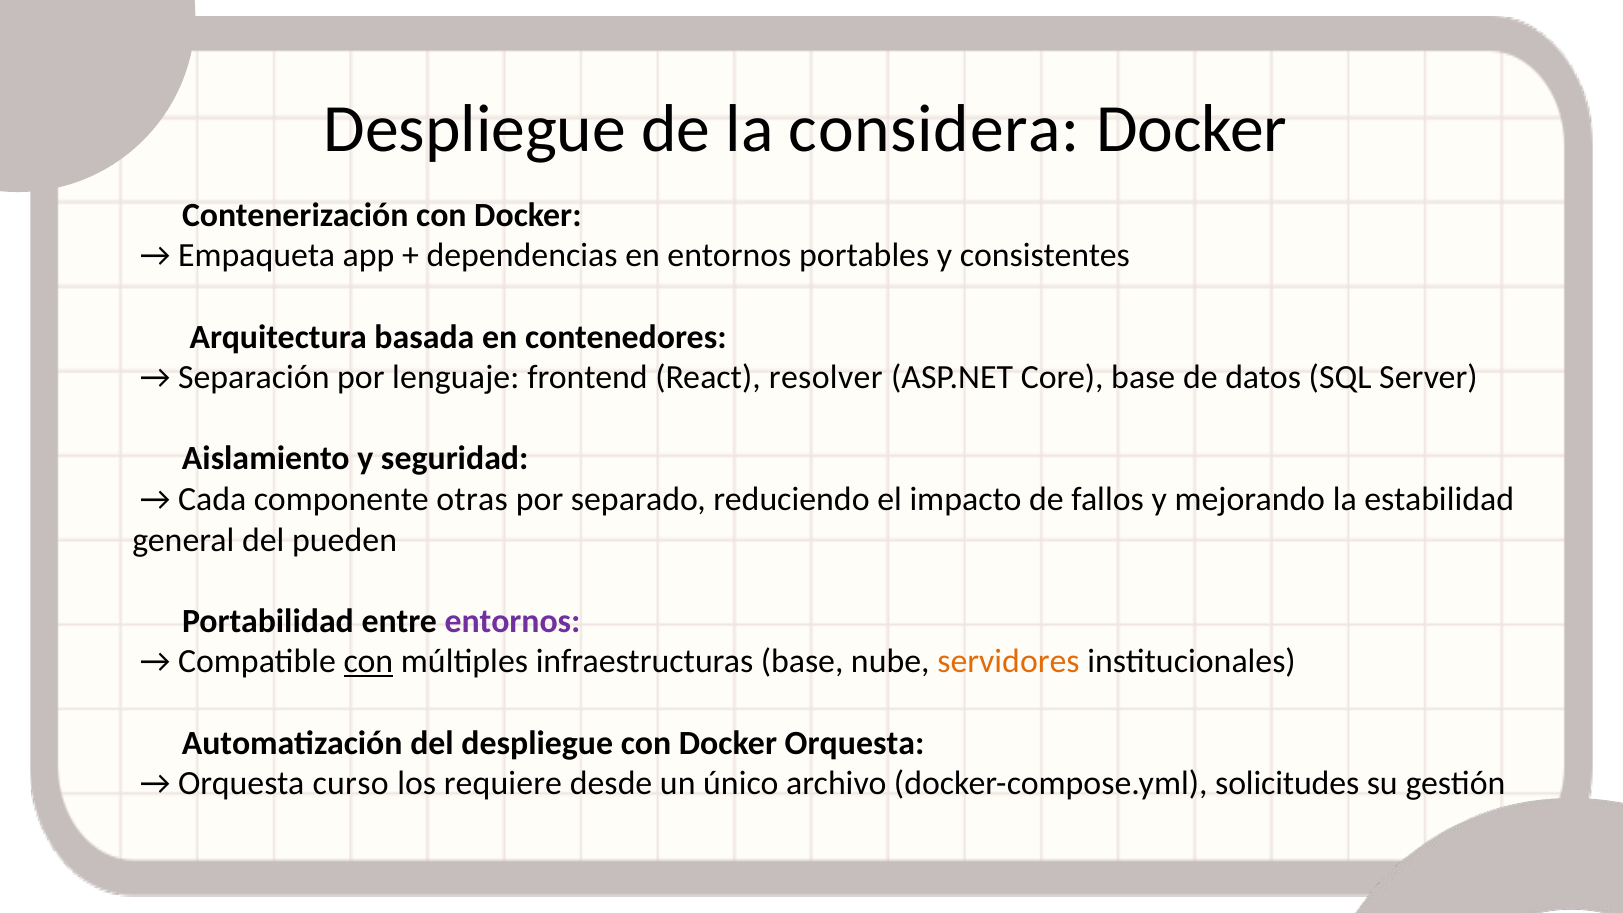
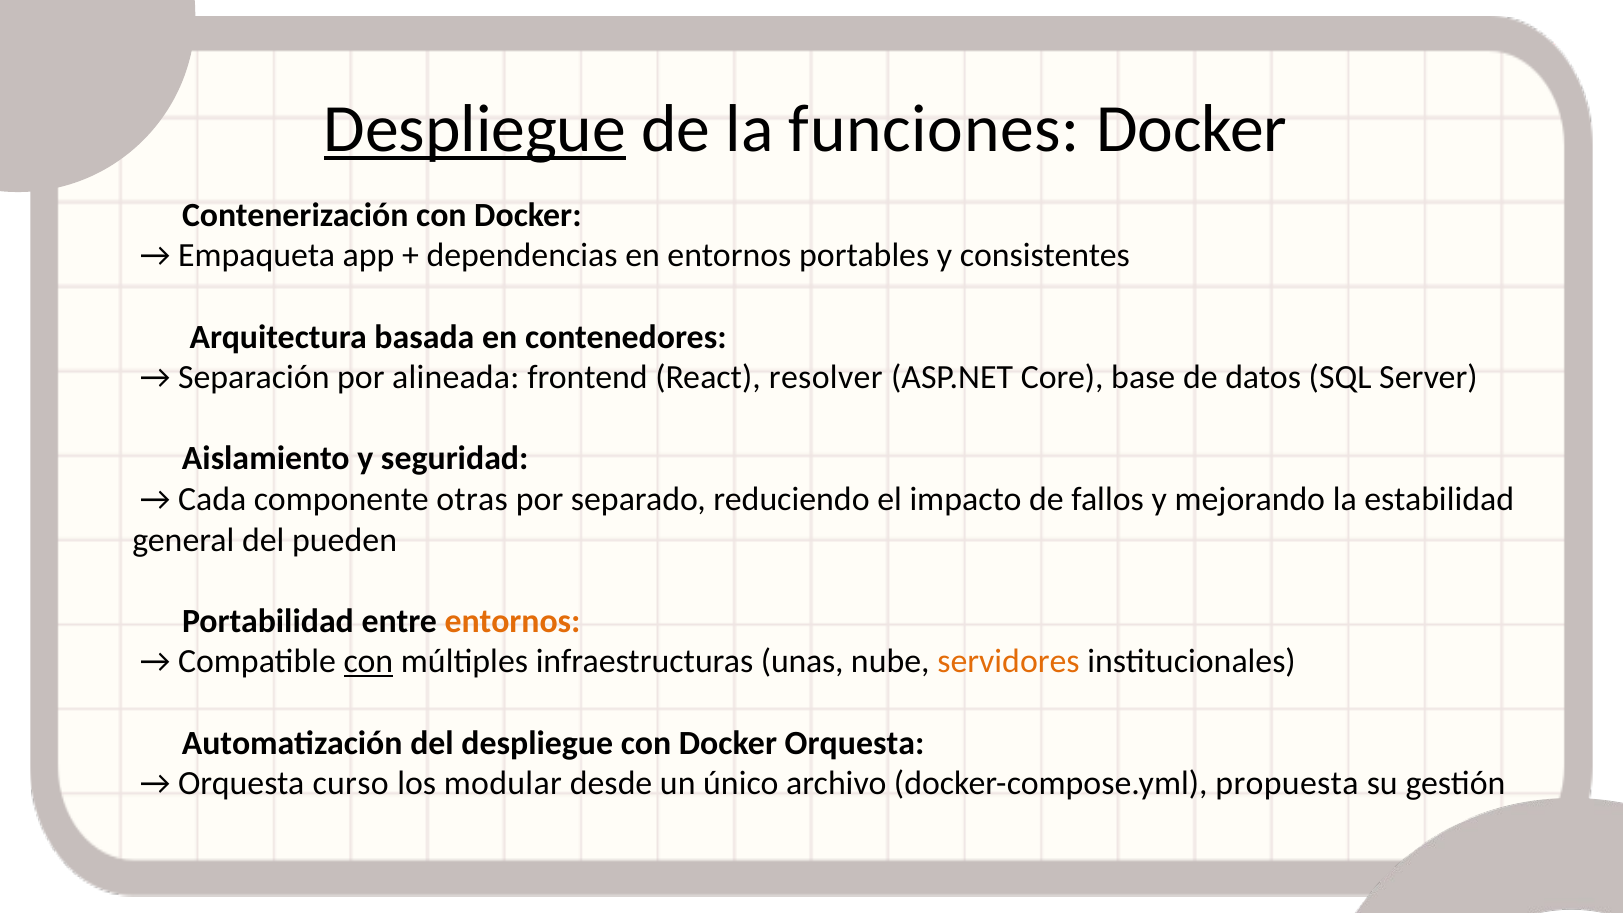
Despliegue at (475, 129) underline: none -> present
considera: considera -> funciones
lenguaje: lenguaje -> alineada
entornos at (513, 621) colour: purple -> orange
infraestructuras base: base -> unas
requiere: requiere -> modular
solicitudes: solicitudes -> propuesta
